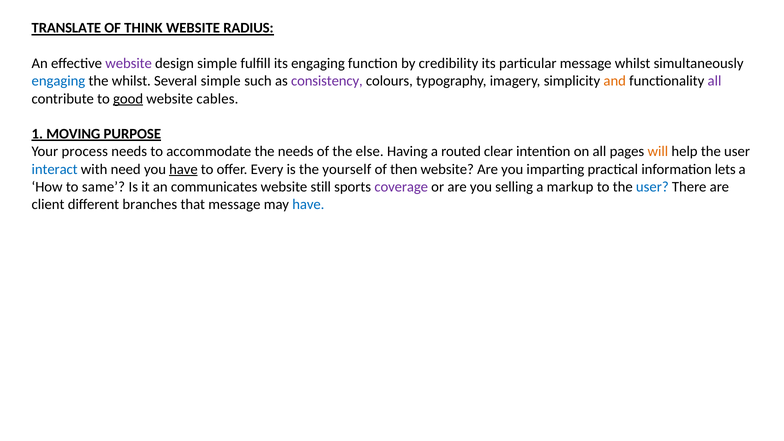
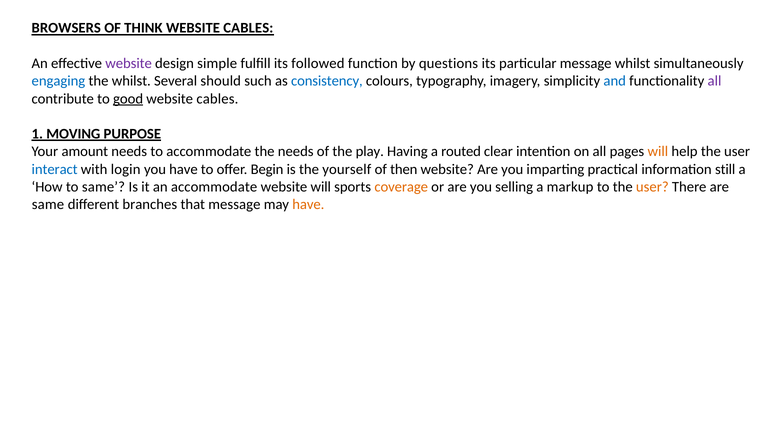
TRANSLATE: TRANSLATE -> BROWSERS
RADIUS at (248, 28): RADIUS -> CABLES
its engaging: engaging -> followed
credibility: credibility -> questions
Several simple: simple -> should
consistency colour: purple -> blue
and colour: orange -> blue
process: process -> amount
else: else -> play
need: need -> login
have at (183, 169) underline: present -> none
Every: Every -> Begin
lets: lets -> still
an communicates: communicates -> accommodate
website still: still -> will
coverage colour: purple -> orange
user at (652, 187) colour: blue -> orange
client at (48, 205): client -> same
have at (308, 205) colour: blue -> orange
